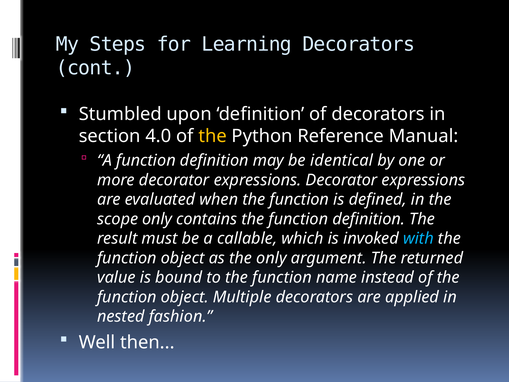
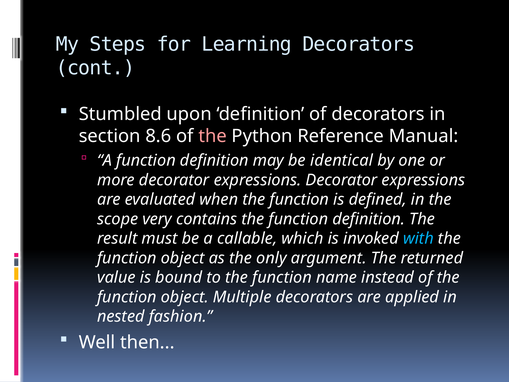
4.0: 4.0 -> 8.6
the at (213, 136) colour: yellow -> pink
scope only: only -> very
